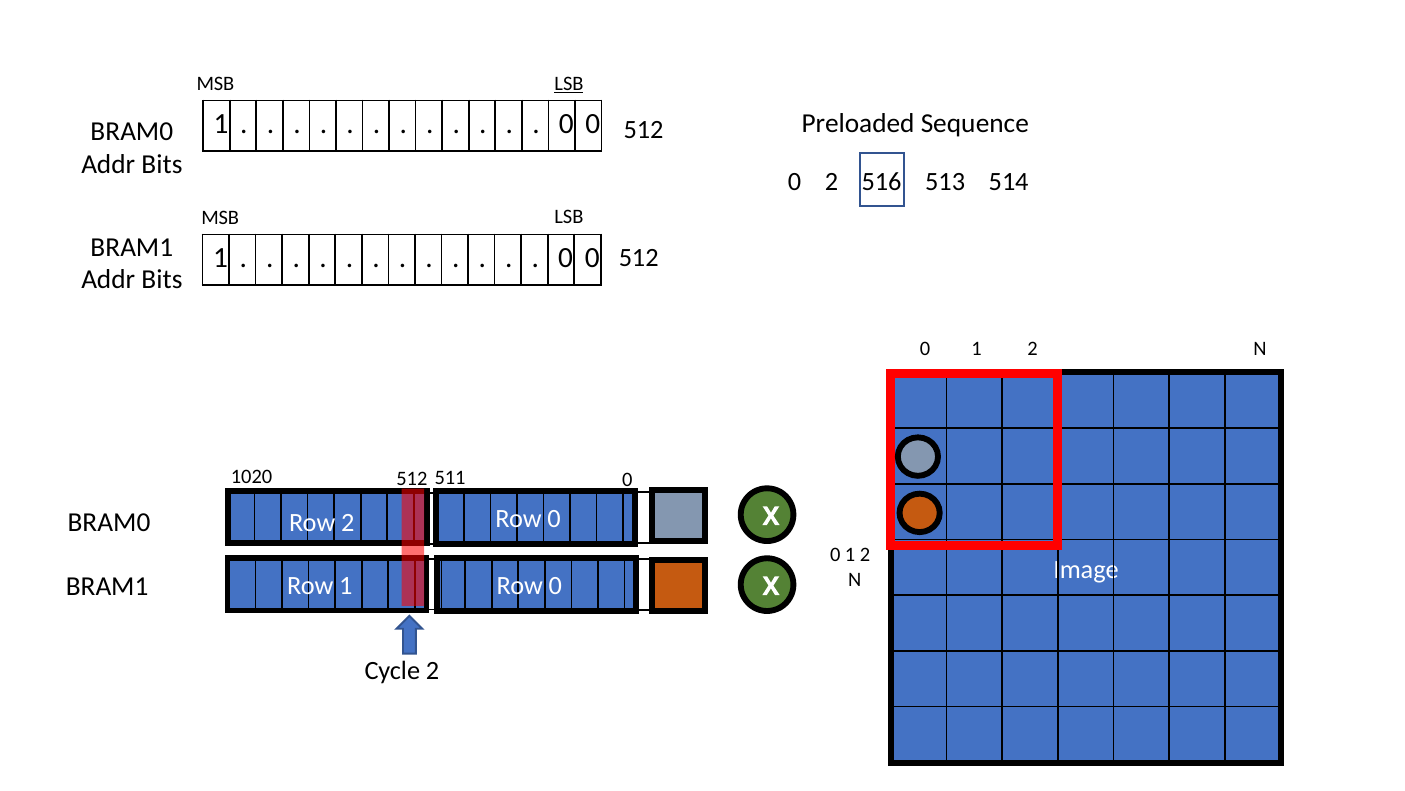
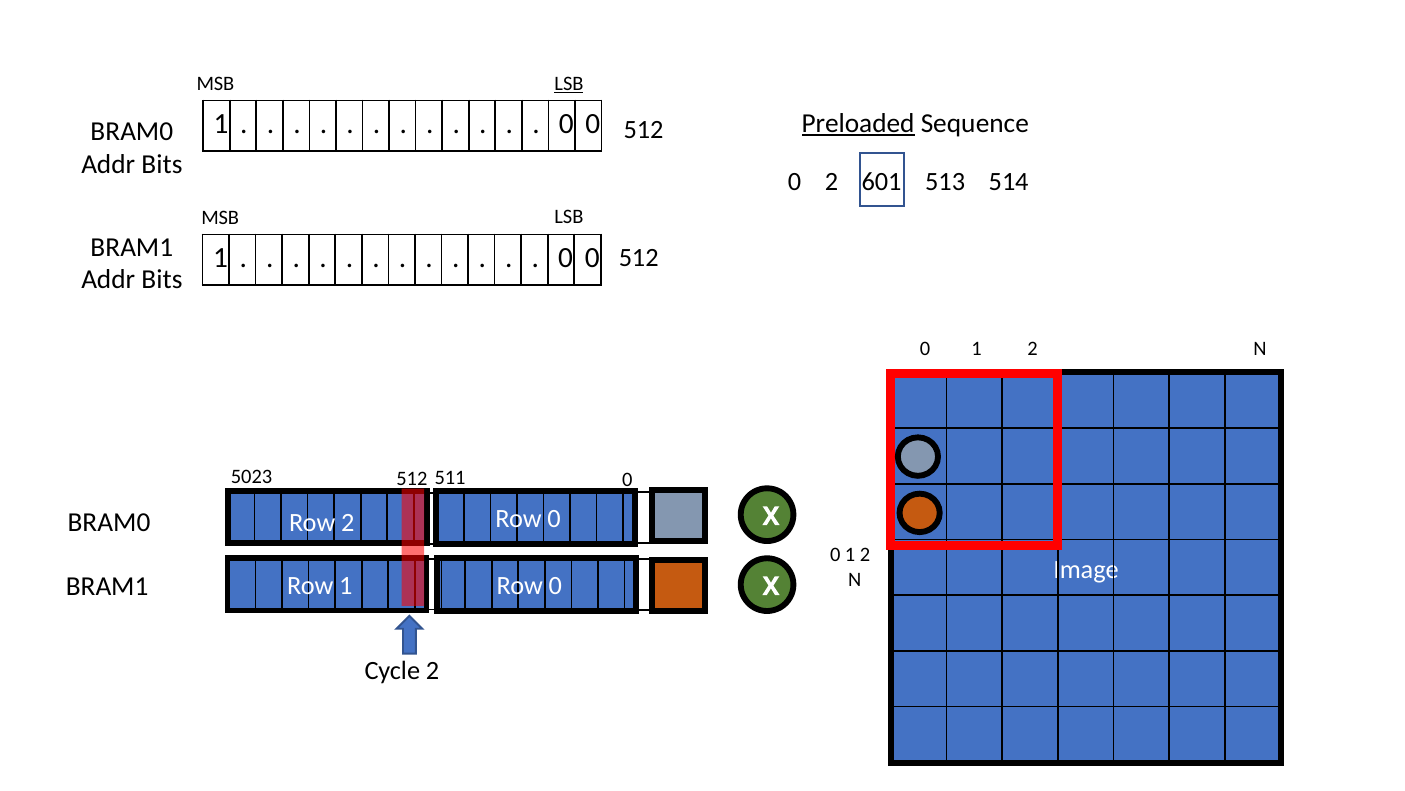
Preloaded underline: none -> present
516: 516 -> 601
1020: 1020 -> 5023
